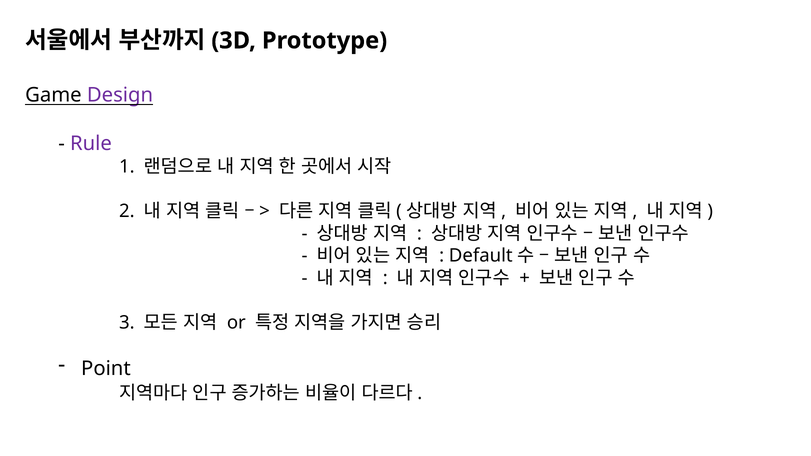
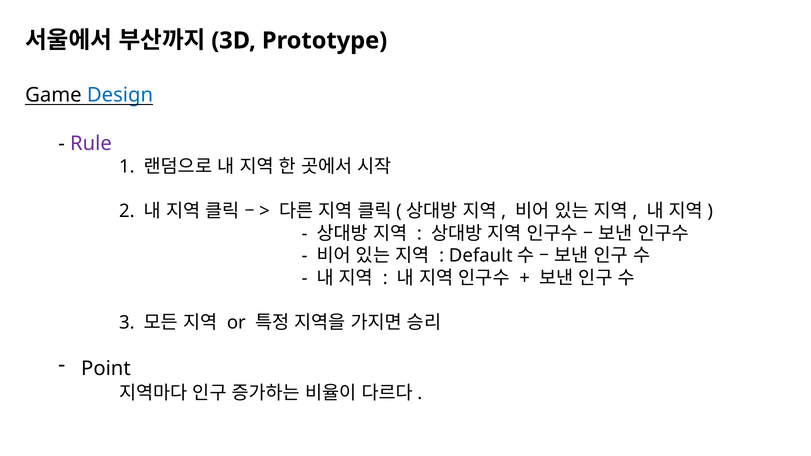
Design colour: purple -> blue
